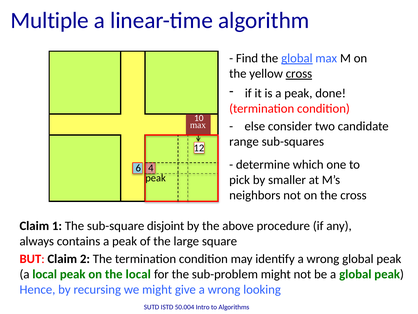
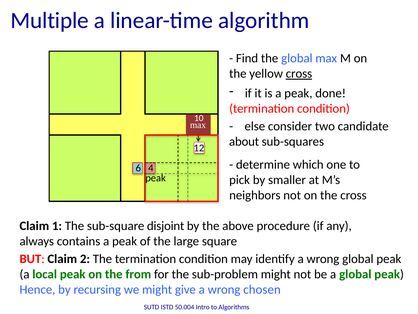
global at (297, 58) underline: present -> none
range: range -> about
the local: local -> from
looking: looking -> chosen
